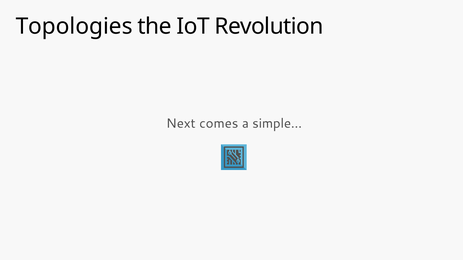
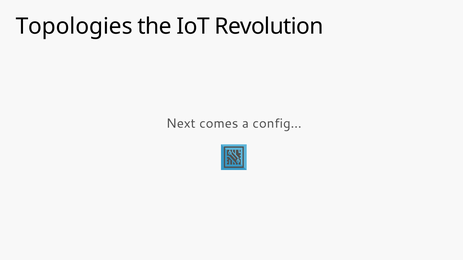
simple…: simple… -> config…
